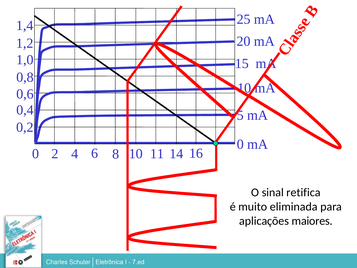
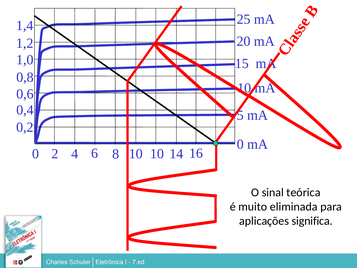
10 11: 11 -> 10
retifica: retifica -> teórica
maiores: maiores -> significa
